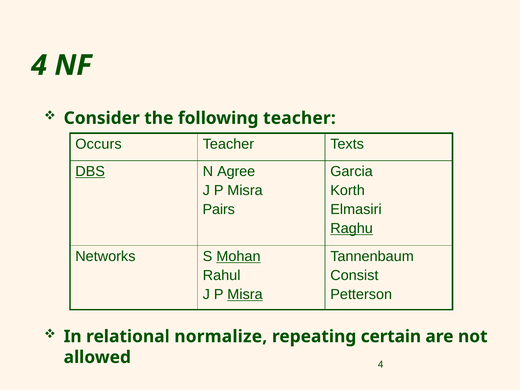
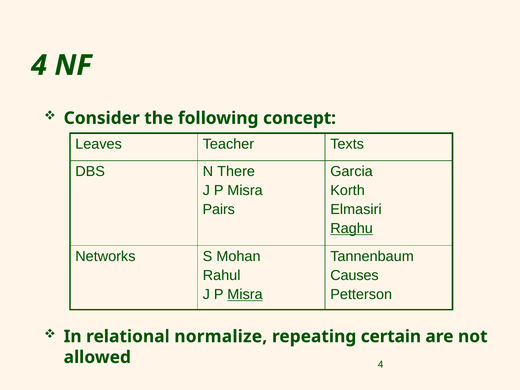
following teacher: teacher -> concept
Occurs: Occurs -> Leaves
DBS underline: present -> none
Agree: Agree -> There
Mohan underline: present -> none
Consist: Consist -> Causes
